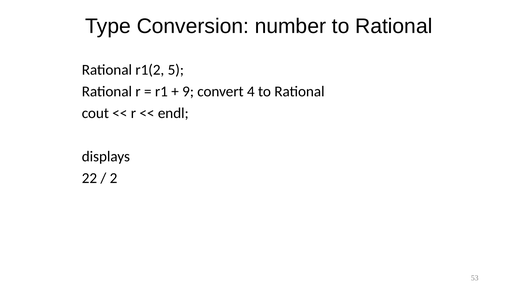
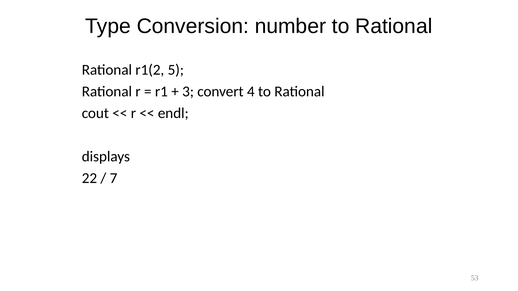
9: 9 -> 3
2: 2 -> 7
